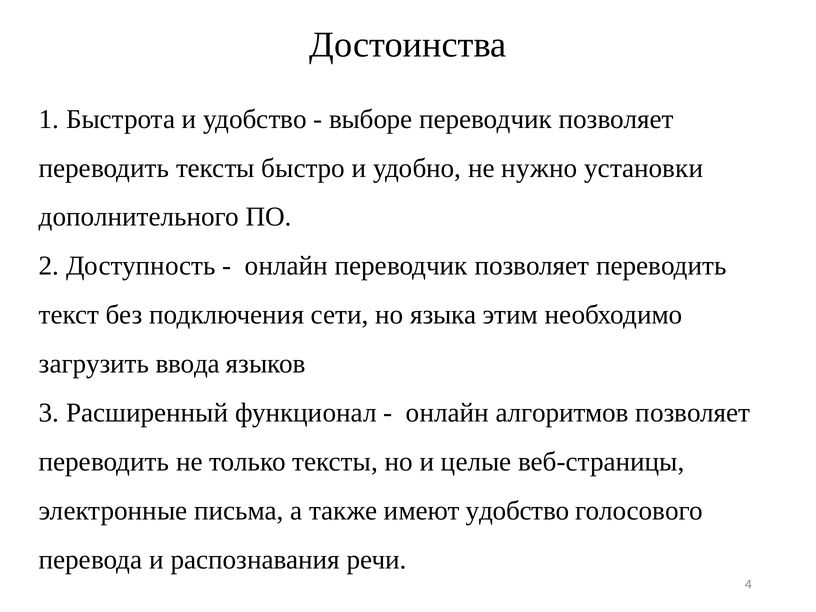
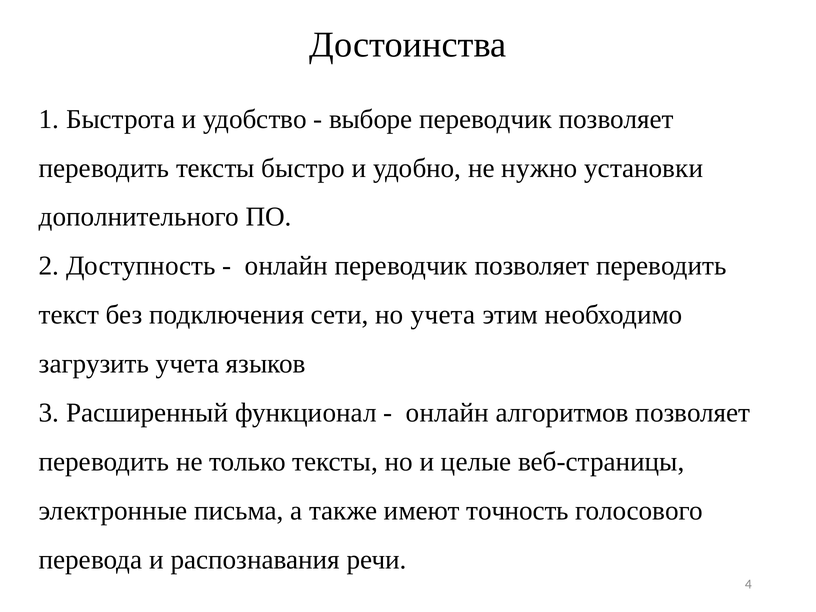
но языка: языка -> учета
загрузить ввода: ввода -> учета
имеют удобство: удобство -> точность
